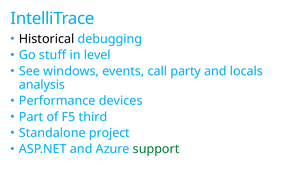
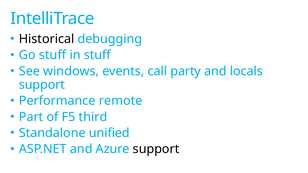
in level: level -> stuff
analysis at (42, 85): analysis -> support
devices: devices -> remote
project: project -> unified
support at (156, 149) colour: green -> black
